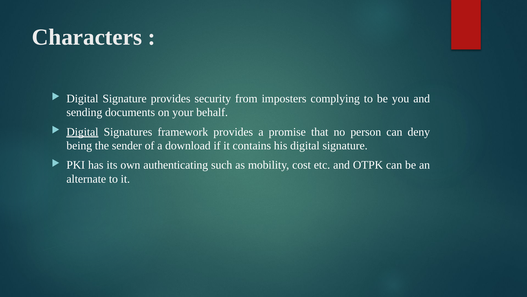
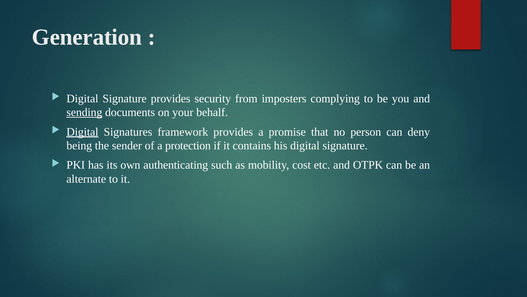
Characters: Characters -> Generation
sending underline: none -> present
download: download -> protection
